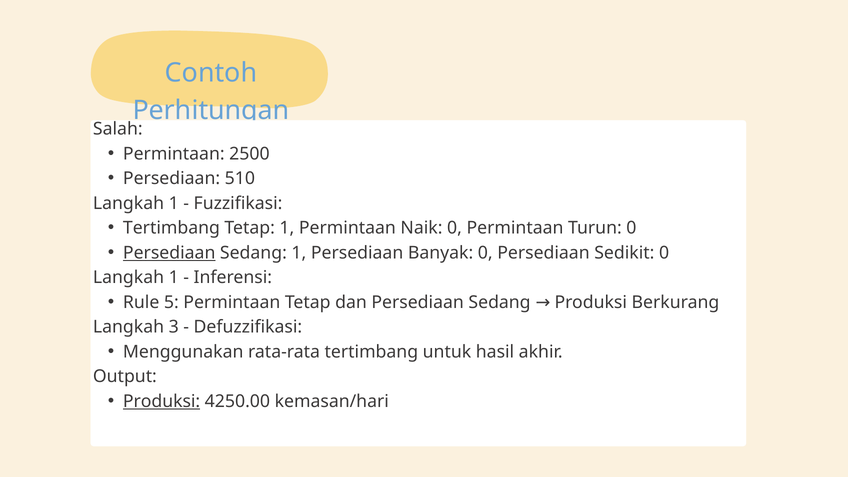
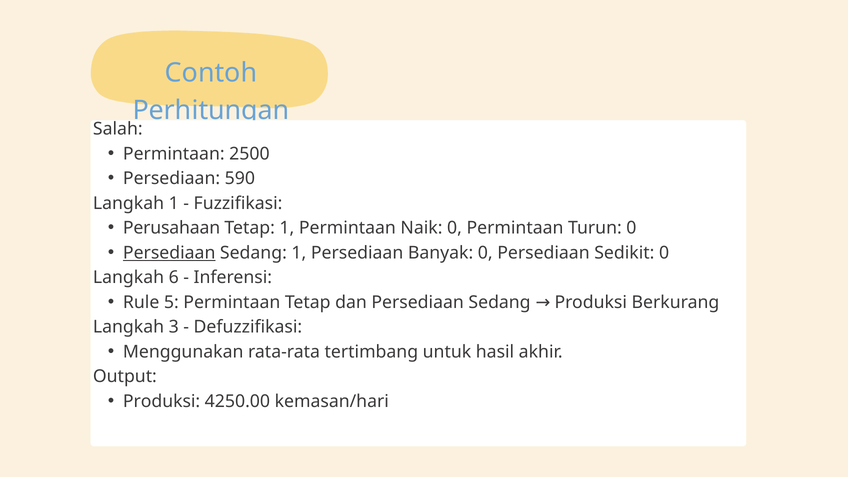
510: 510 -> 590
Tertimbang at (171, 228): Tertimbang -> Perusahaan
1 at (174, 278): 1 -> 6
Produksi at (162, 401) underline: present -> none
